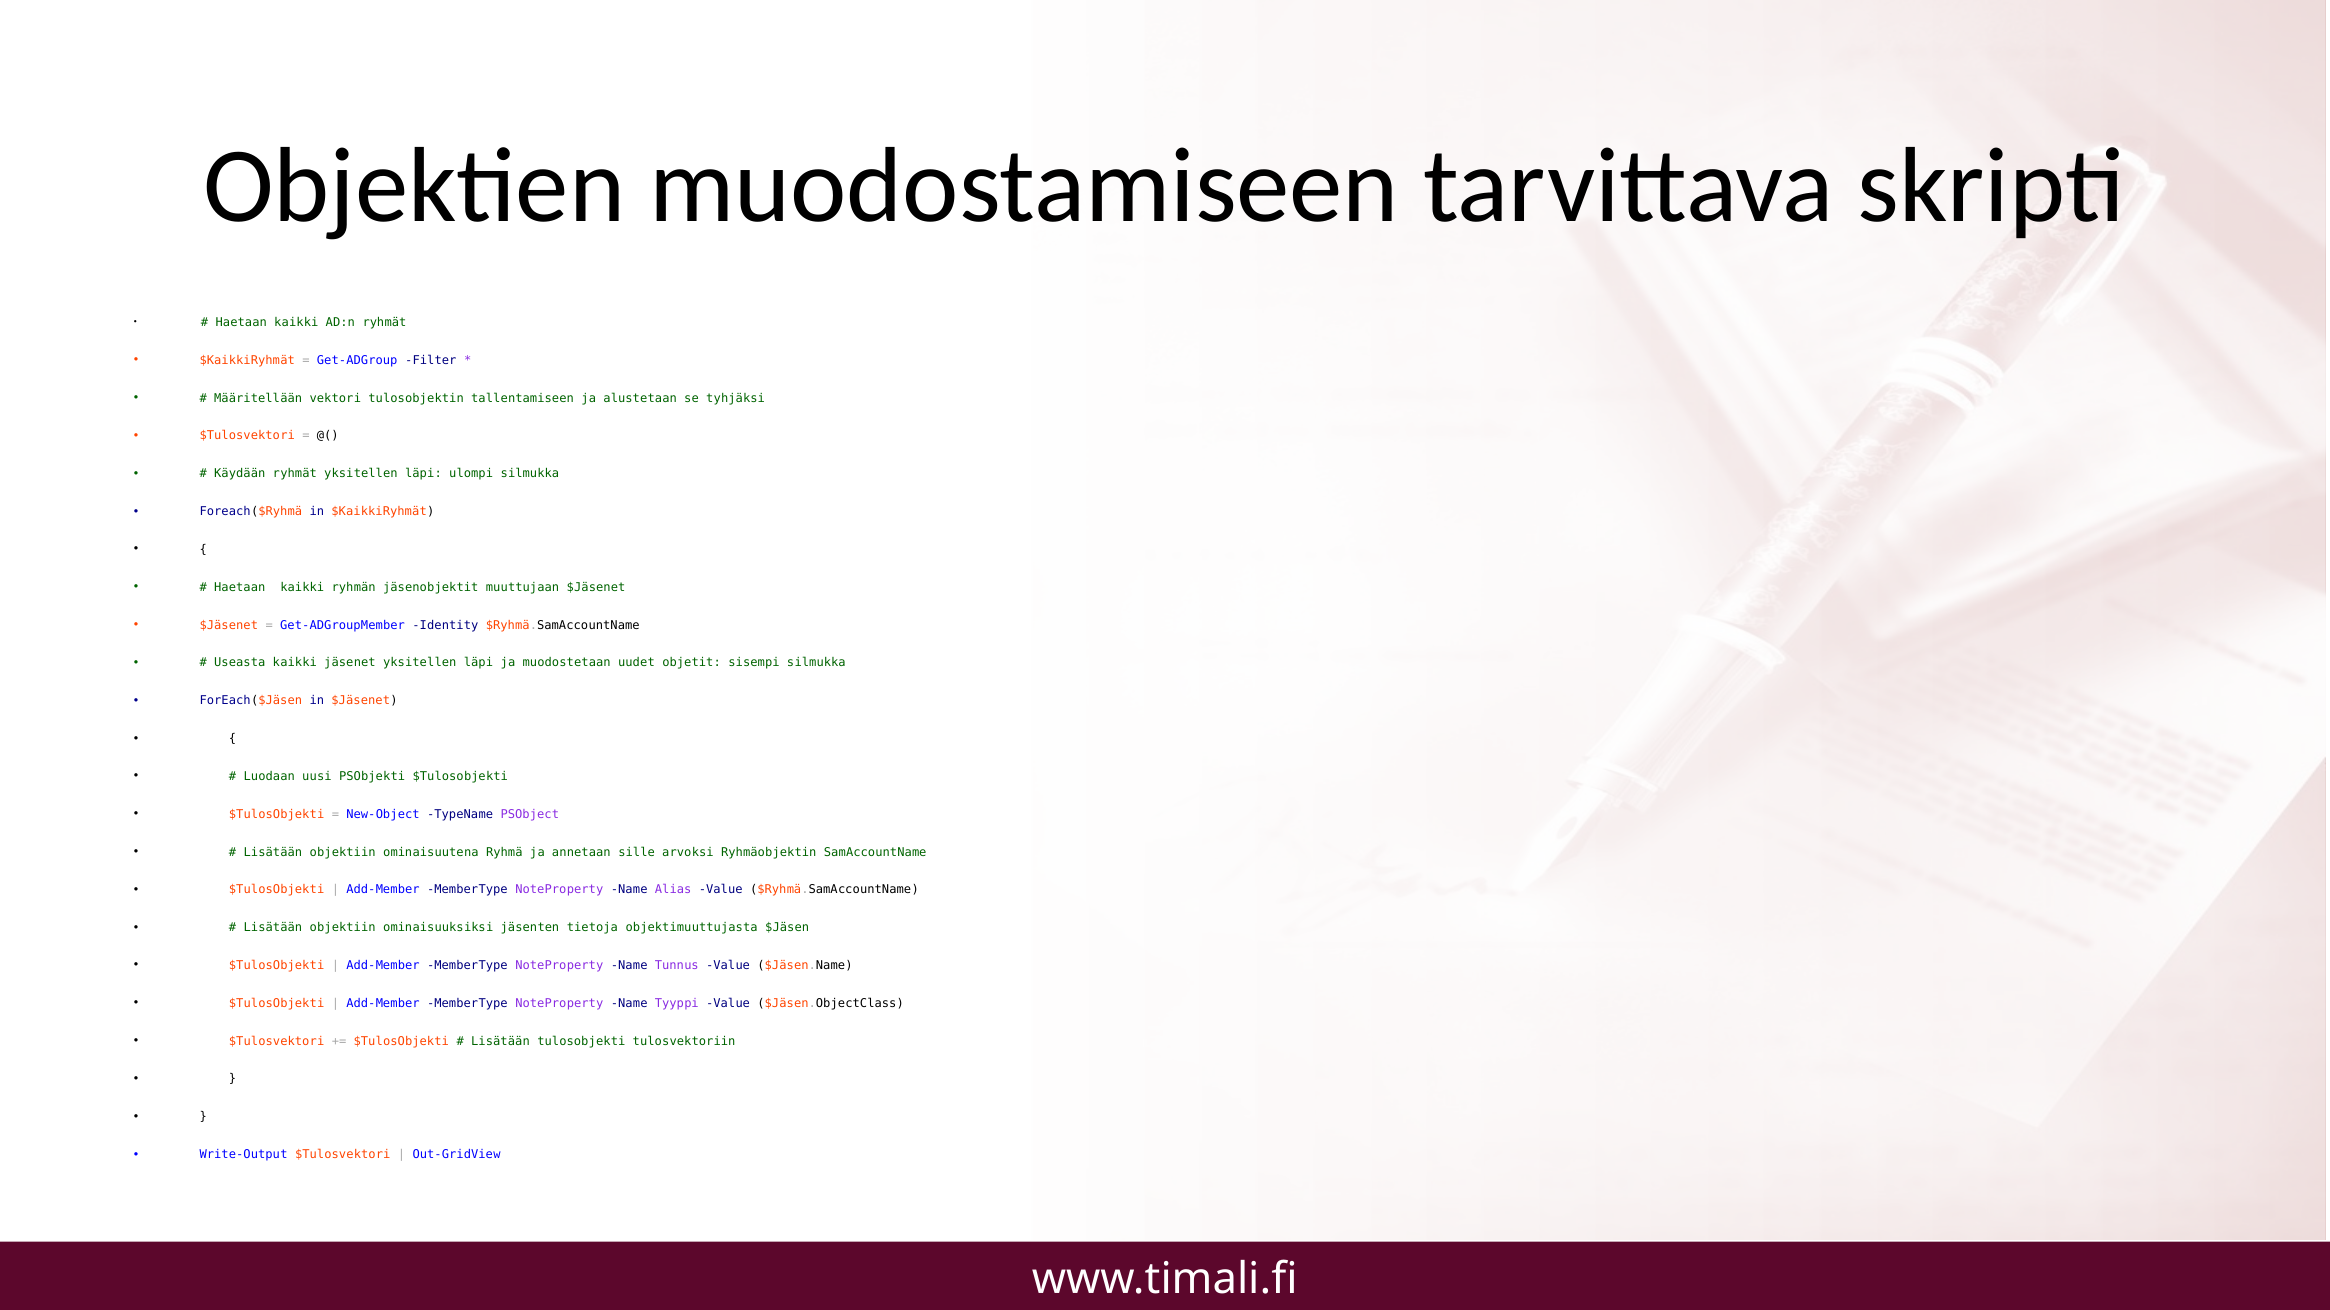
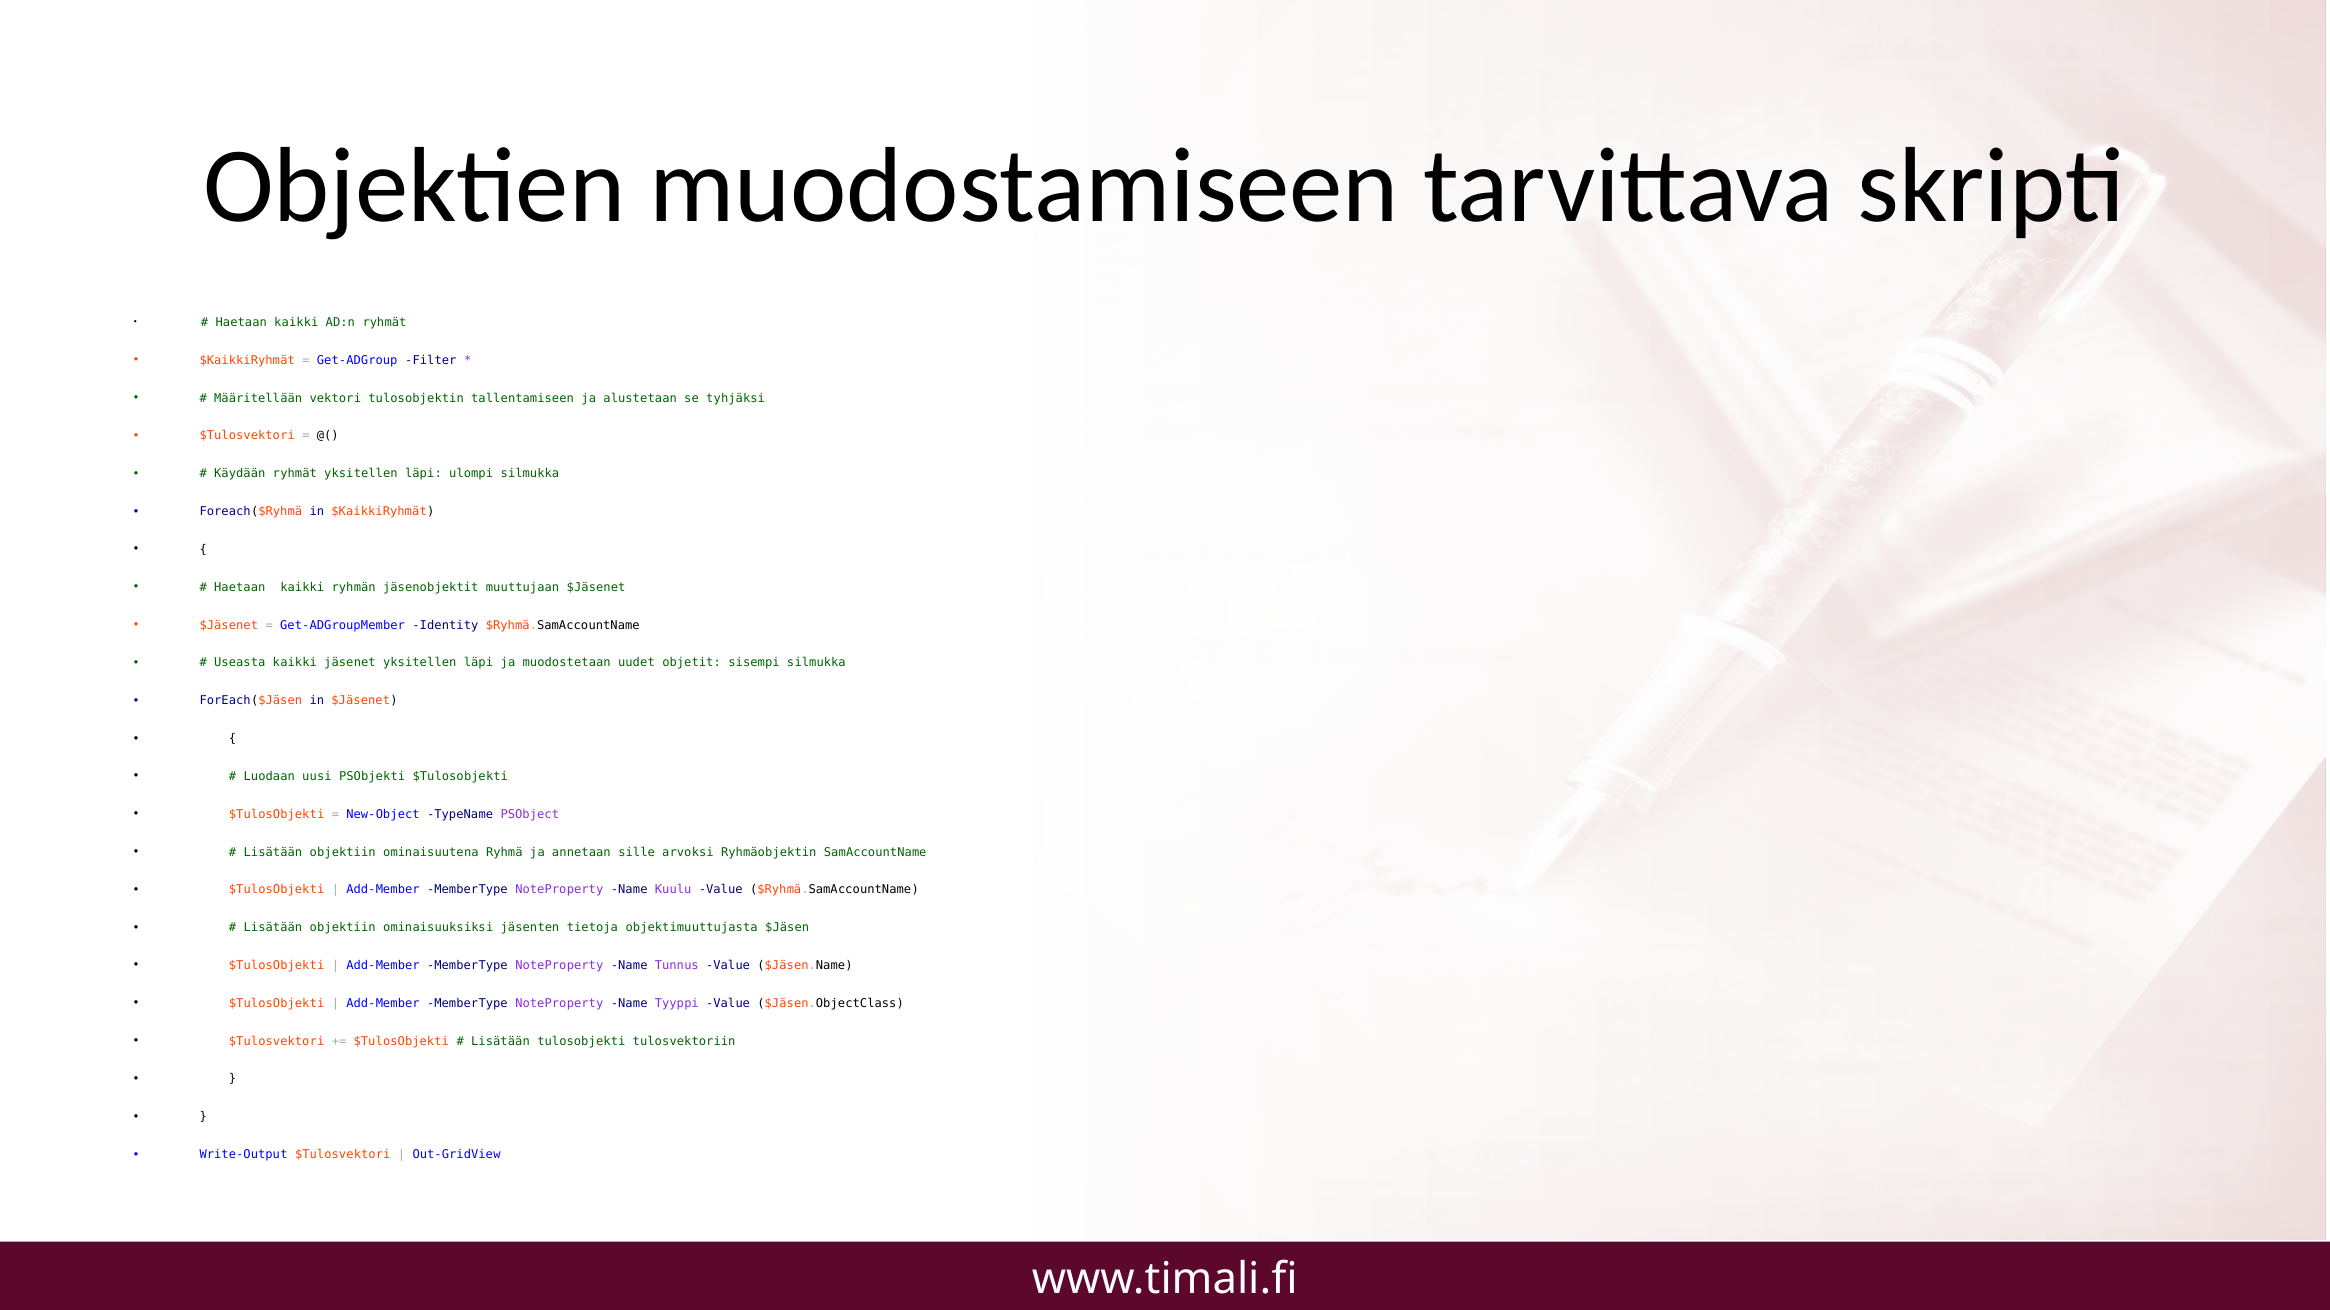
Alias: Alias -> Kuulu
